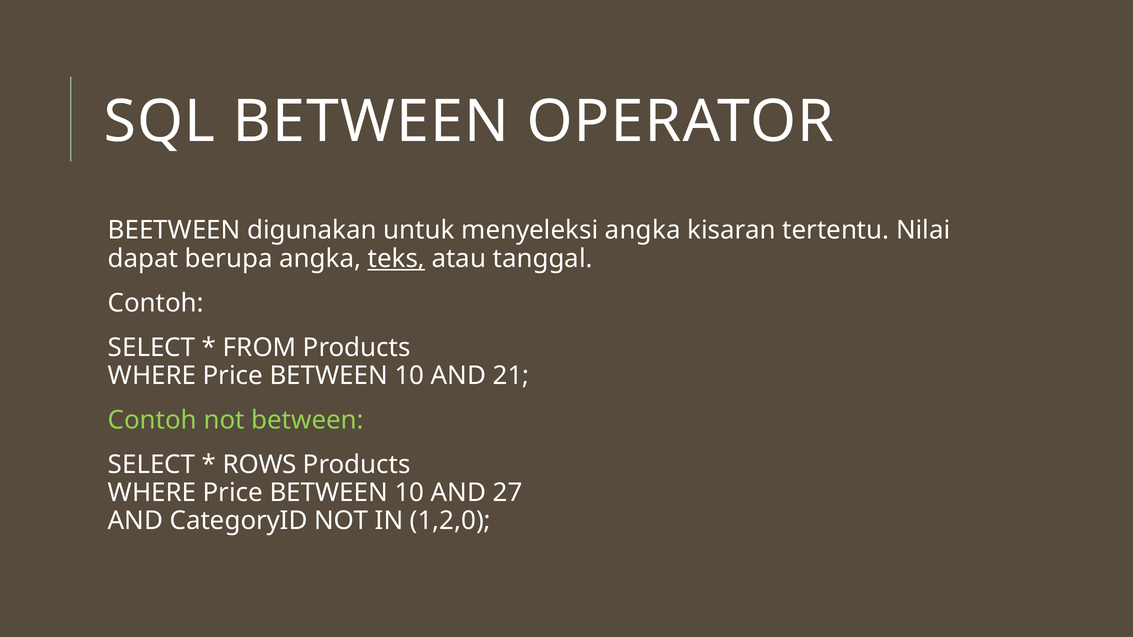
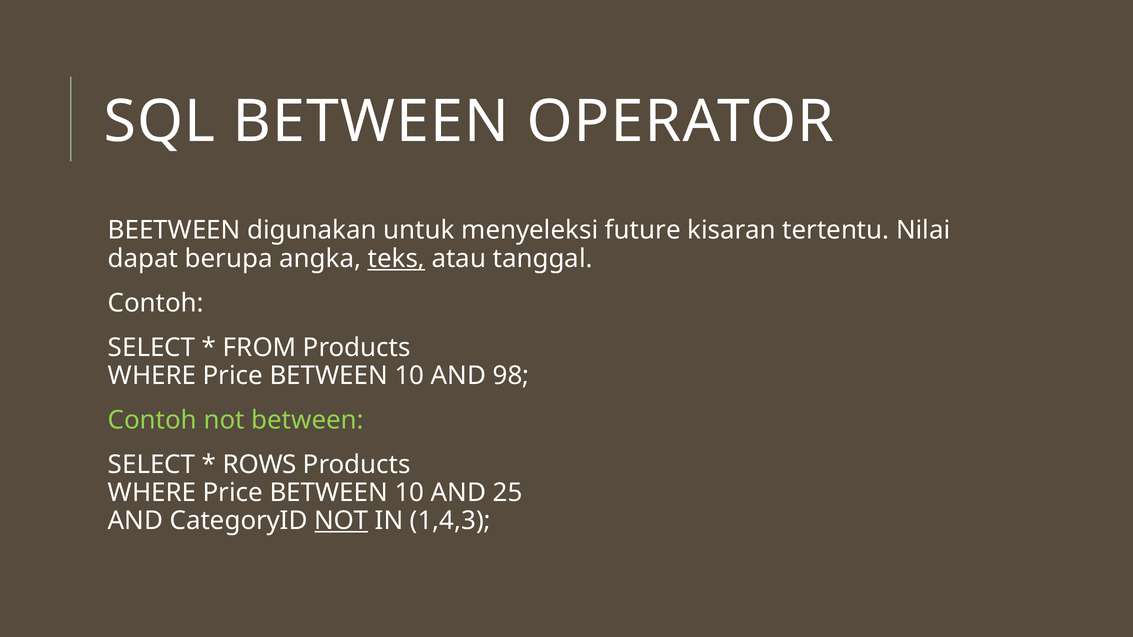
menyeleksi angka: angka -> future
21: 21 -> 98
27: 27 -> 25
NOT at (341, 521) underline: none -> present
1,2,0: 1,2,0 -> 1,4,3
